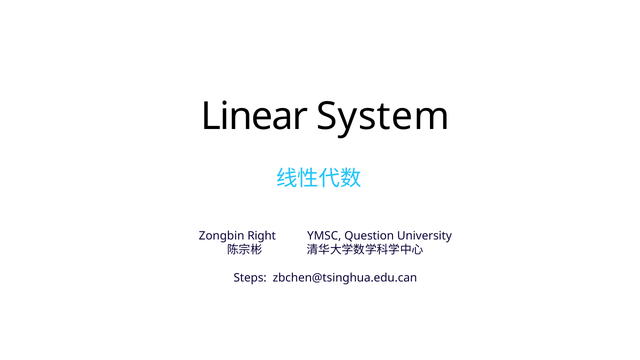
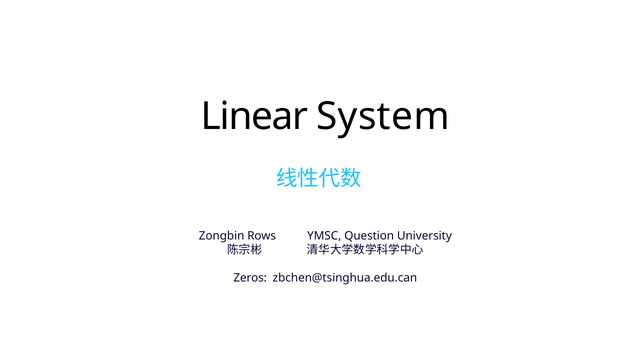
Right: Right -> Rows
Steps: Steps -> Zeros
